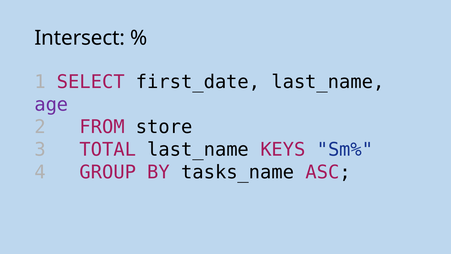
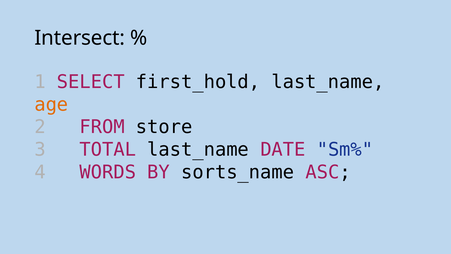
first_date: first_date -> first_hold
age colour: purple -> orange
KEYS: KEYS -> DATE
GROUP: GROUP -> WORDS
tasks_name: tasks_name -> sorts_name
